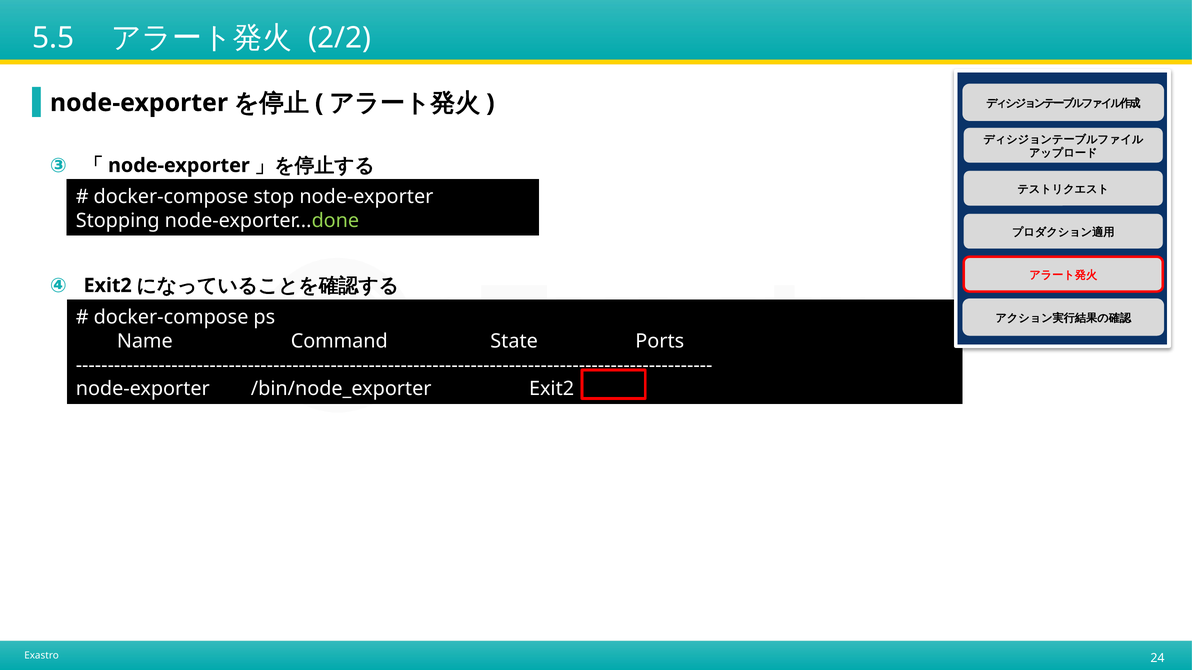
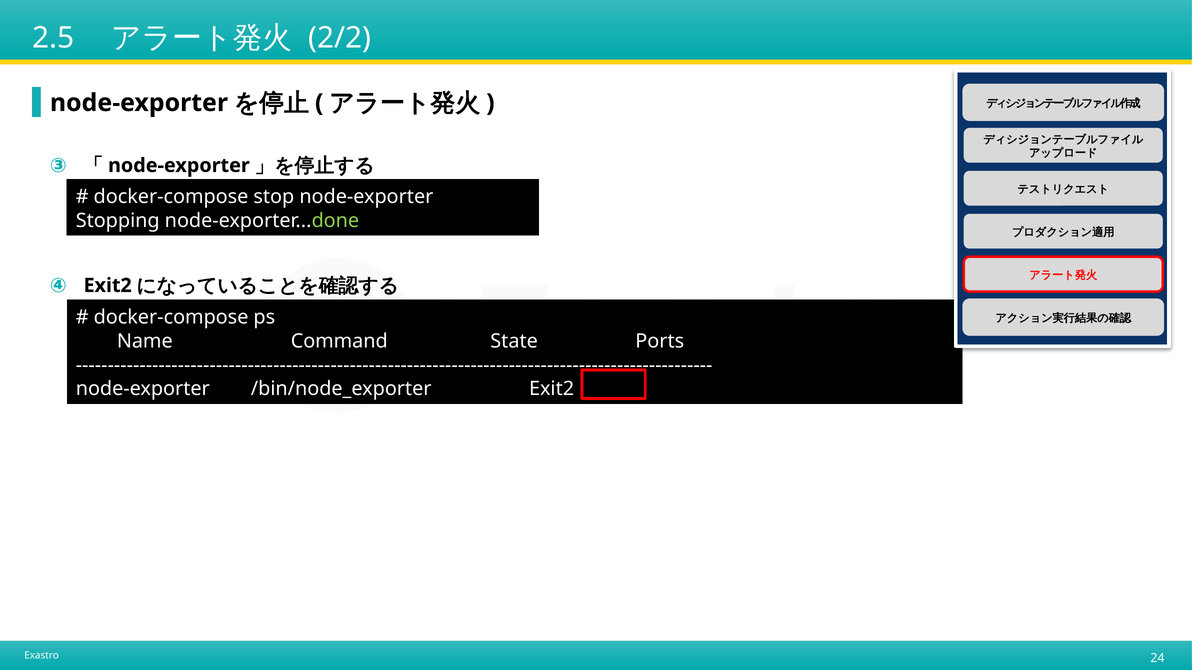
5.5: 5.5 -> 2.5
